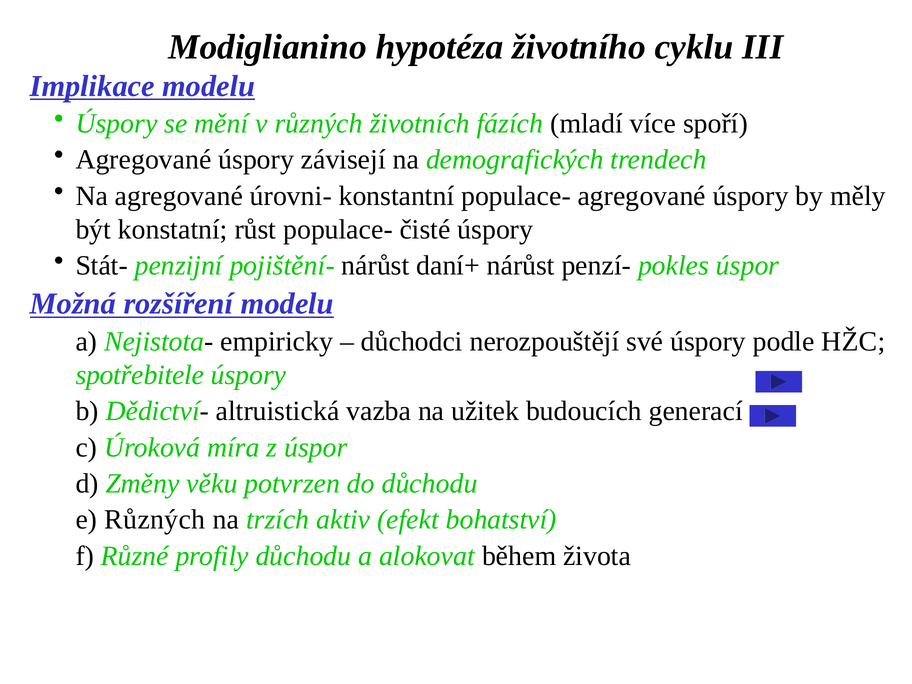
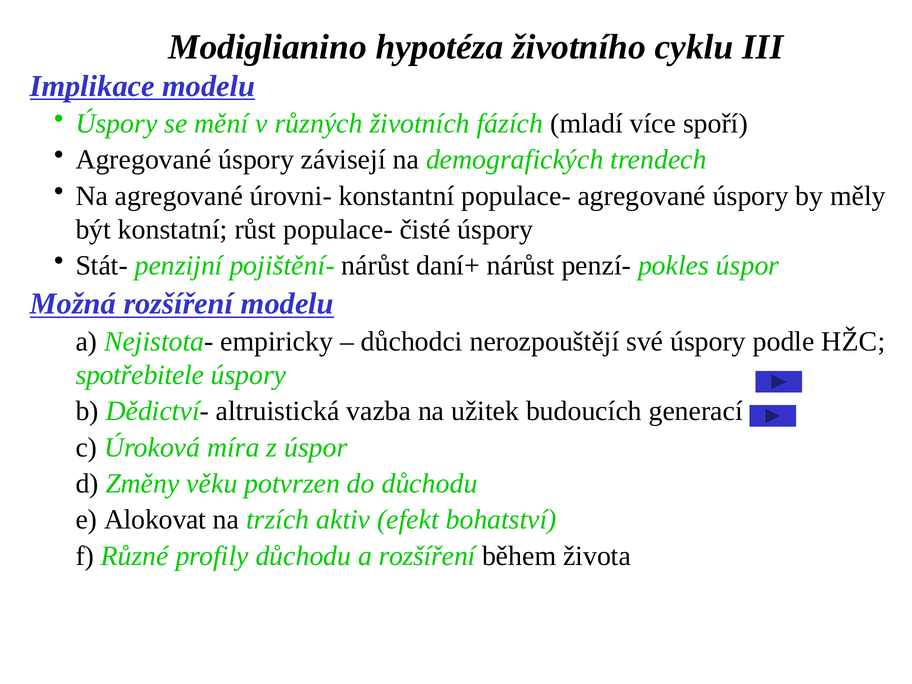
e Různých: Různých -> Alokovat
a alokovat: alokovat -> rozšíření
